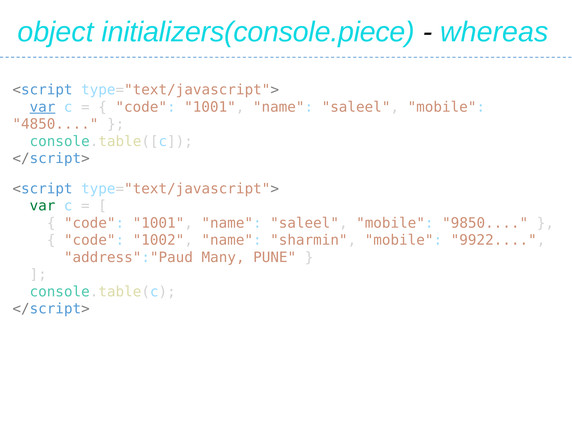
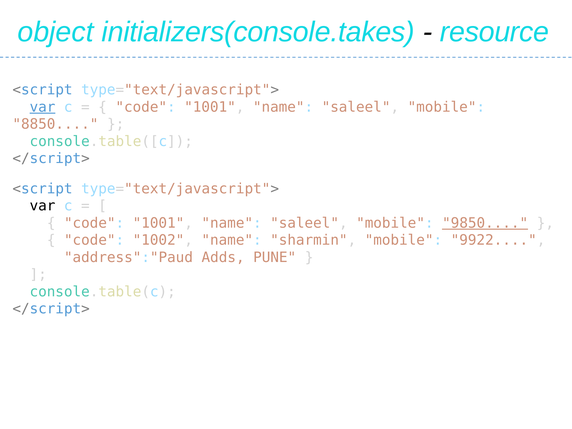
initializers(console.piece: initializers(console.piece -> initializers(console.takes
whereas: whereas -> resource
4850: 4850 -> 8850
var at (42, 206) colour: green -> black
9850 underline: none -> present
Many: Many -> Adds
